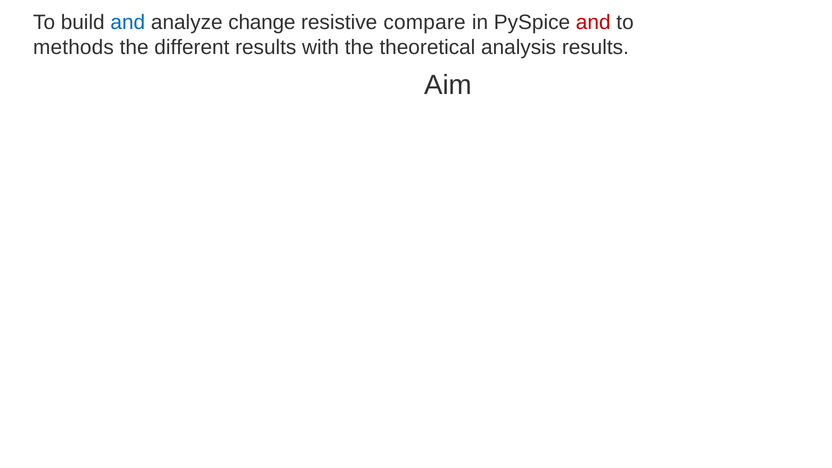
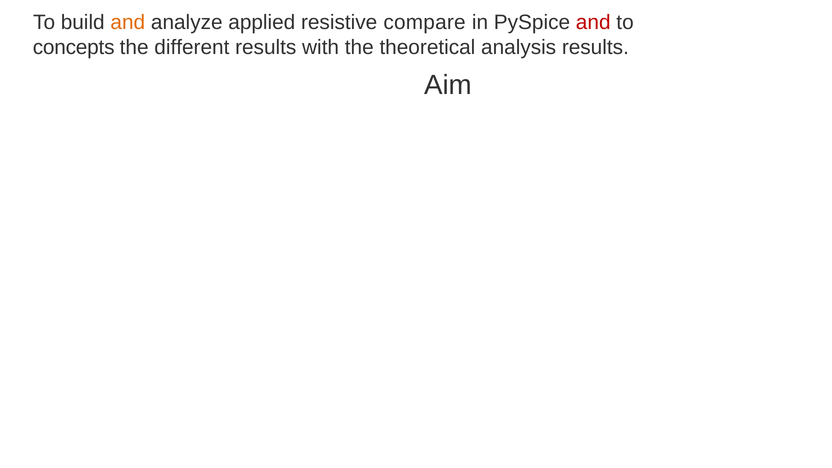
and at (128, 22) colour: blue -> orange
change: change -> applied
methods: methods -> concepts
